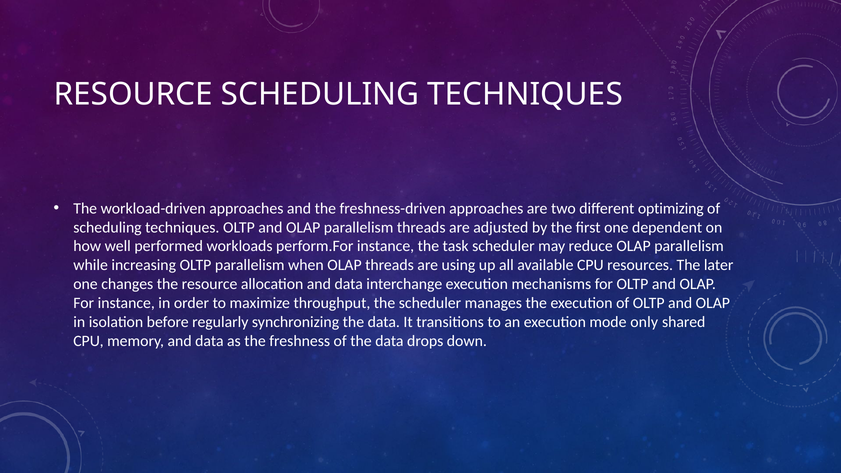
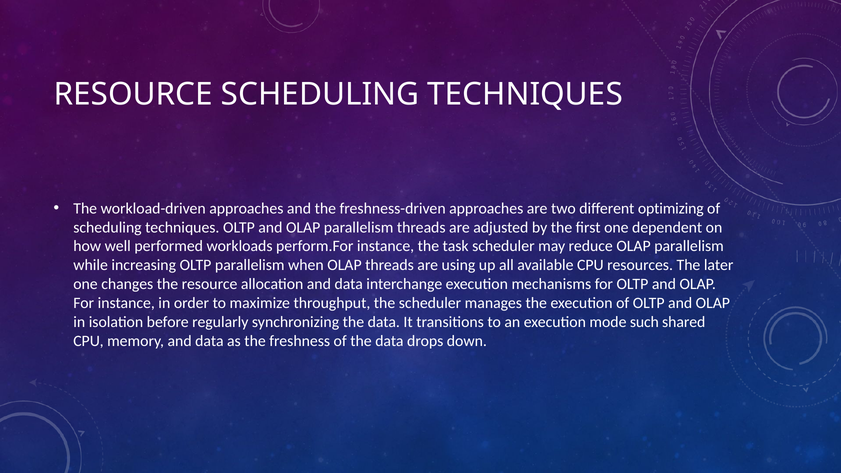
only: only -> such
